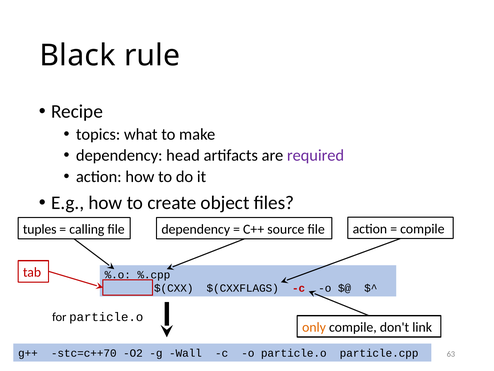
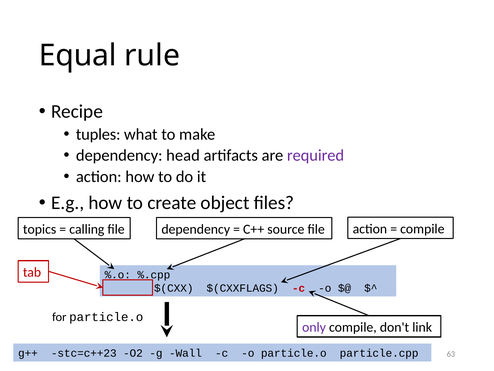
Black: Black -> Equal
topics: topics -> tuples
tuples: tuples -> topics
only colour: orange -> purple
stc=c++70: stc=c++70 -> stc=c++23
